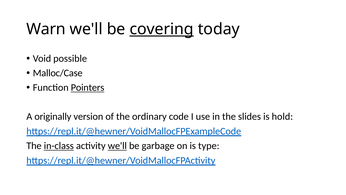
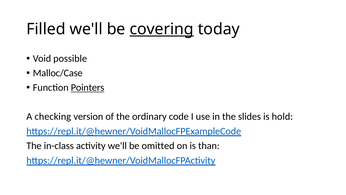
Warn: Warn -> Filled
originally: originally -> checking
in-class underline: present -> none
we'll at (117, 146) underline: present -> none
garbage: garbage -> omitted
type: type -> than
